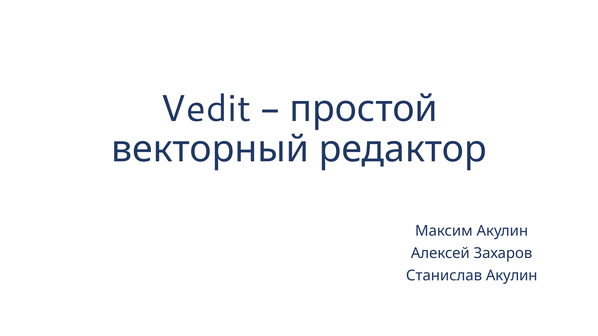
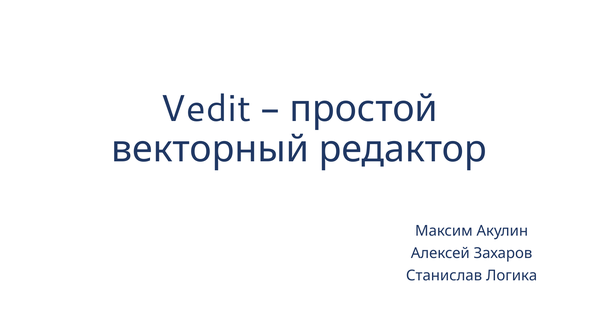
Станислав Акулин: Акулин -> Логика
